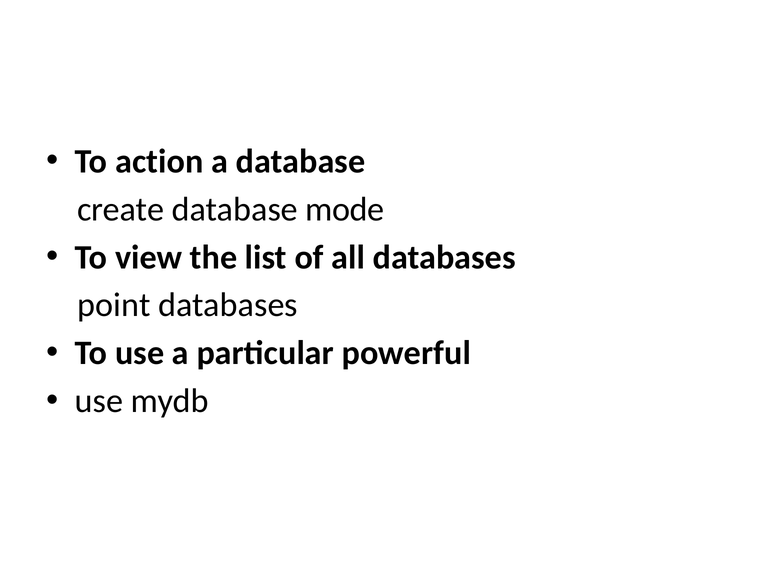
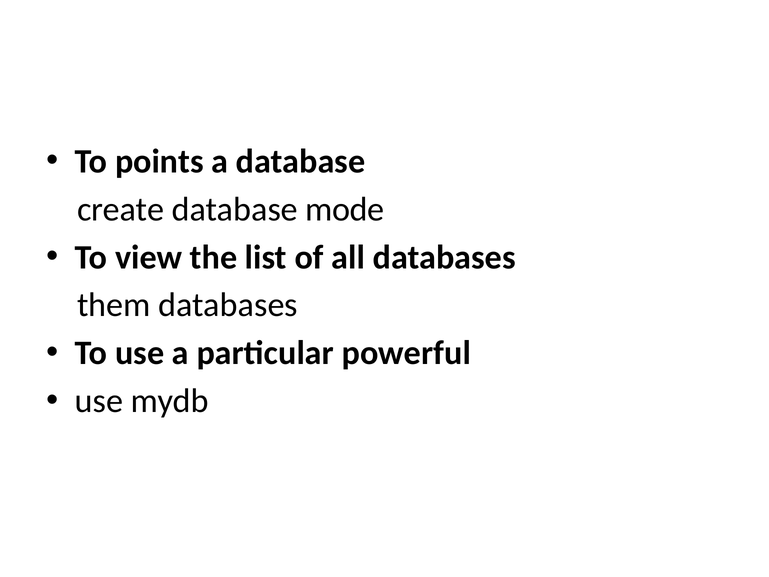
action: action -> points
point: point -> them
